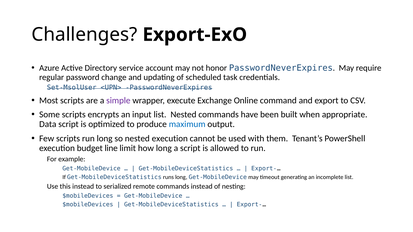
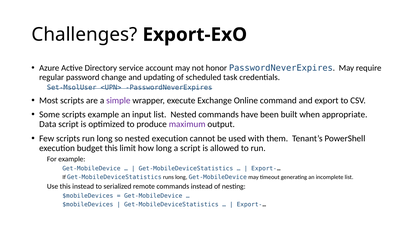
scripts encrypts: encrypts -> example
maximum colour: blue -> purple
budget line: line -> this
